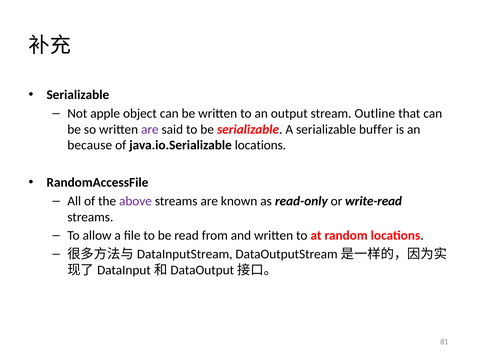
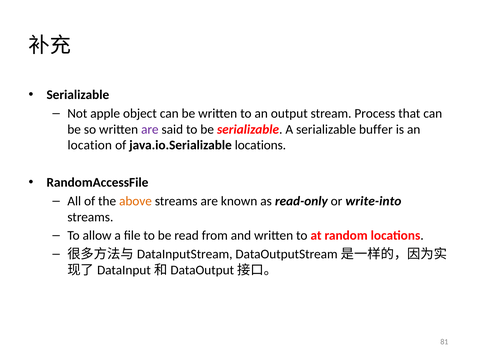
Outline: Outline -> Process
because: because -> location
above colour: purple -> orange
write-read: write-read -> write-into
